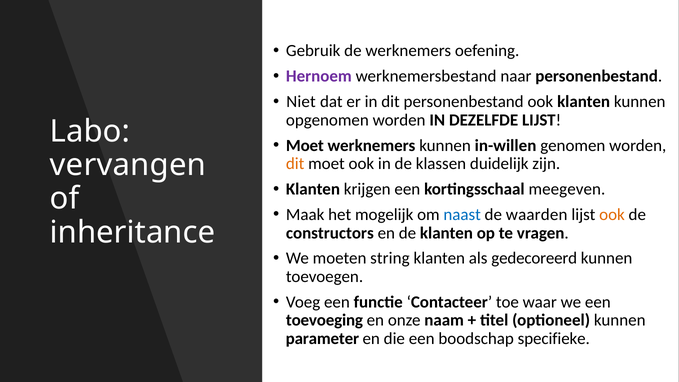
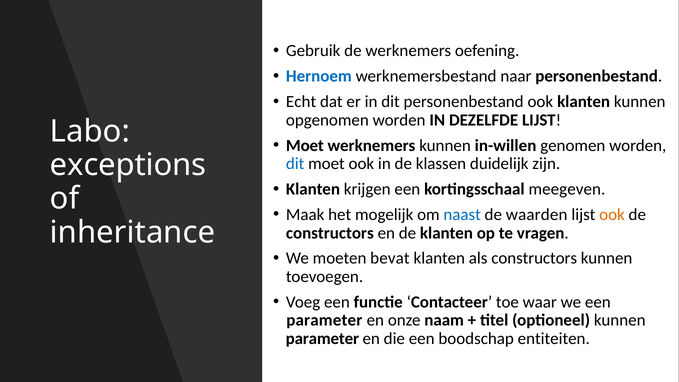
Hernoem colour: purple -> blue
Niet: Niet -> Echt
vervangen: vervangen -> exceptions
dit at (295, 164) colour: orange -> blue
string: string -> bevat
als gedecoreerd: gedecoreerd -> constructors
toevoeging at (324, 320): toevoeging -> parameter
specifieke: specifieke -> entiteiten
